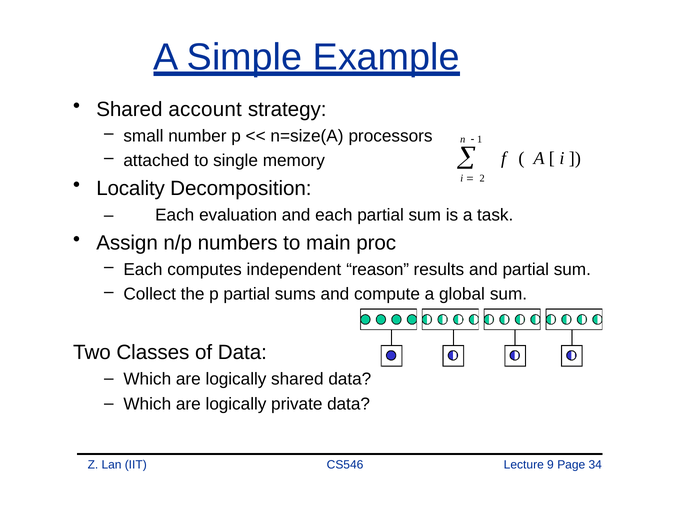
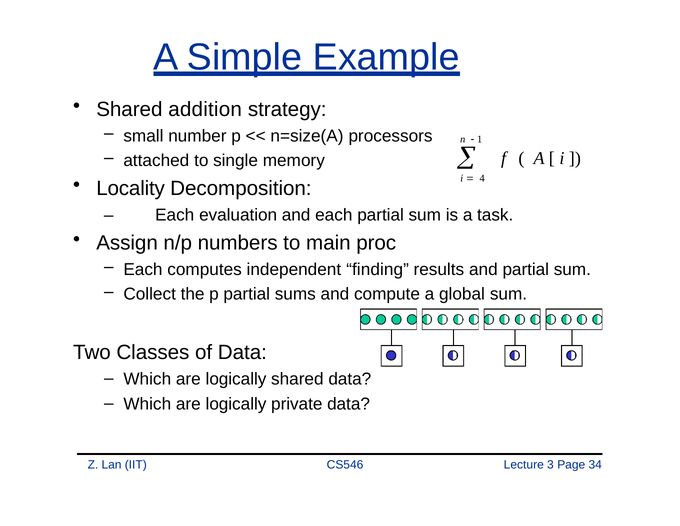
account: account -> addition
2: 2 -> 4
reason: reason -> finding
9: 9 -> 3
